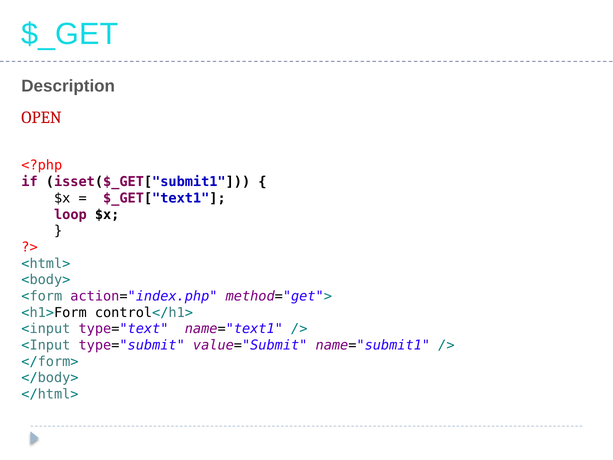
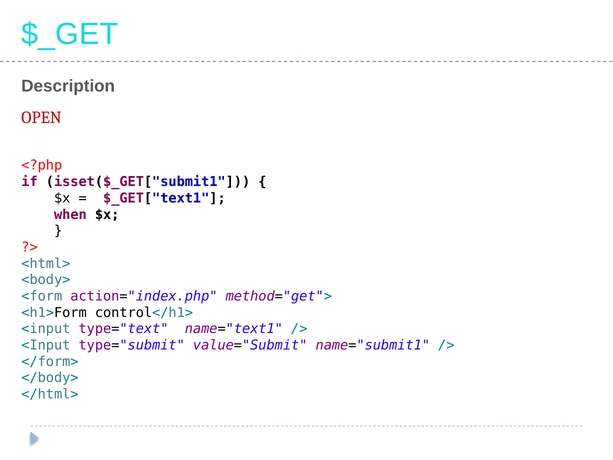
loop: loop -> when
